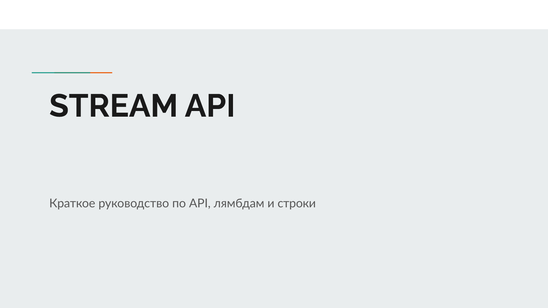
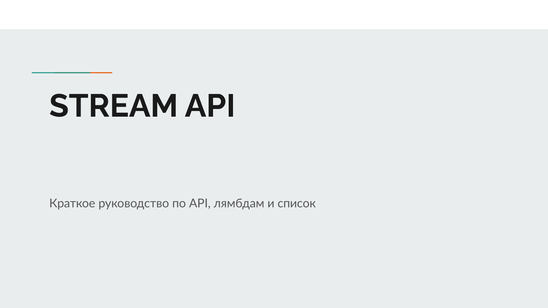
строки: строки -> список
